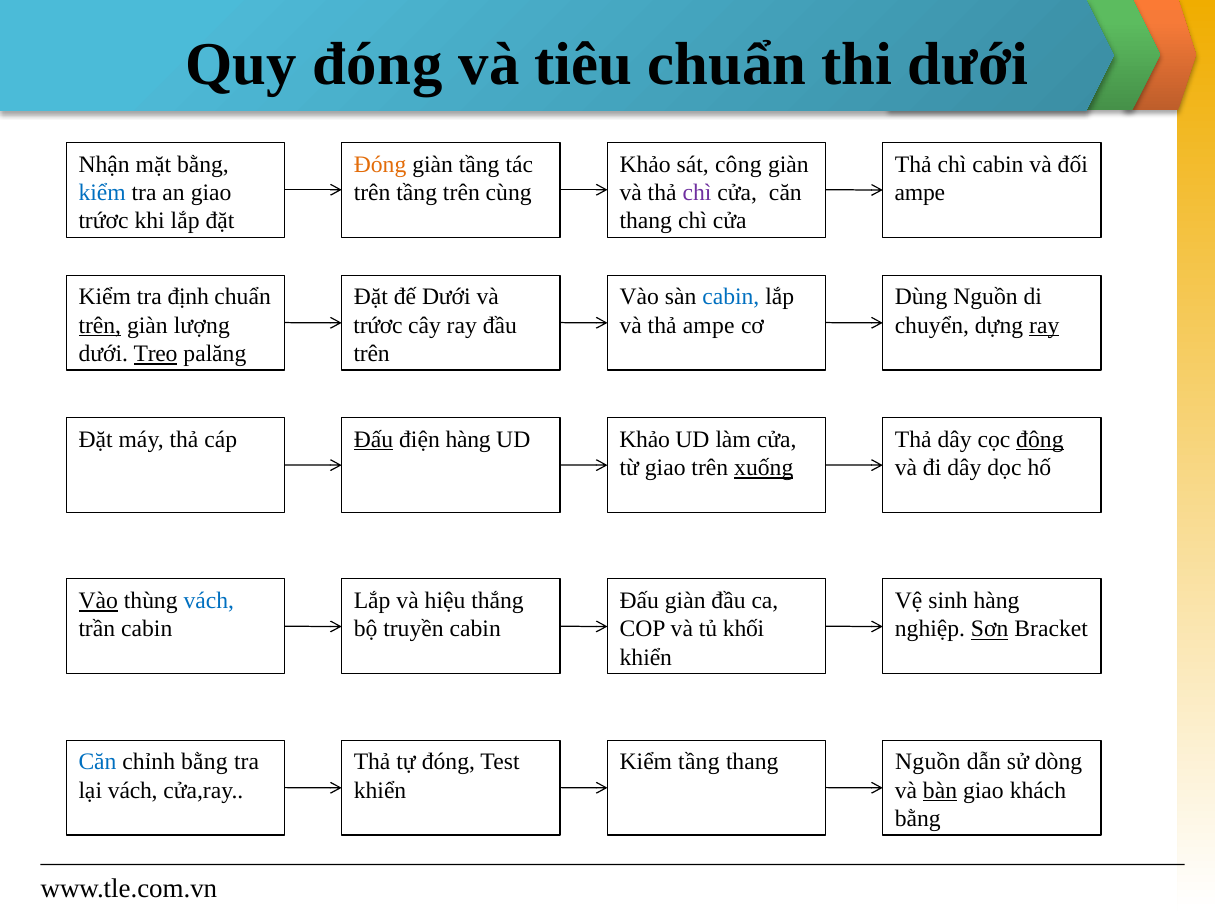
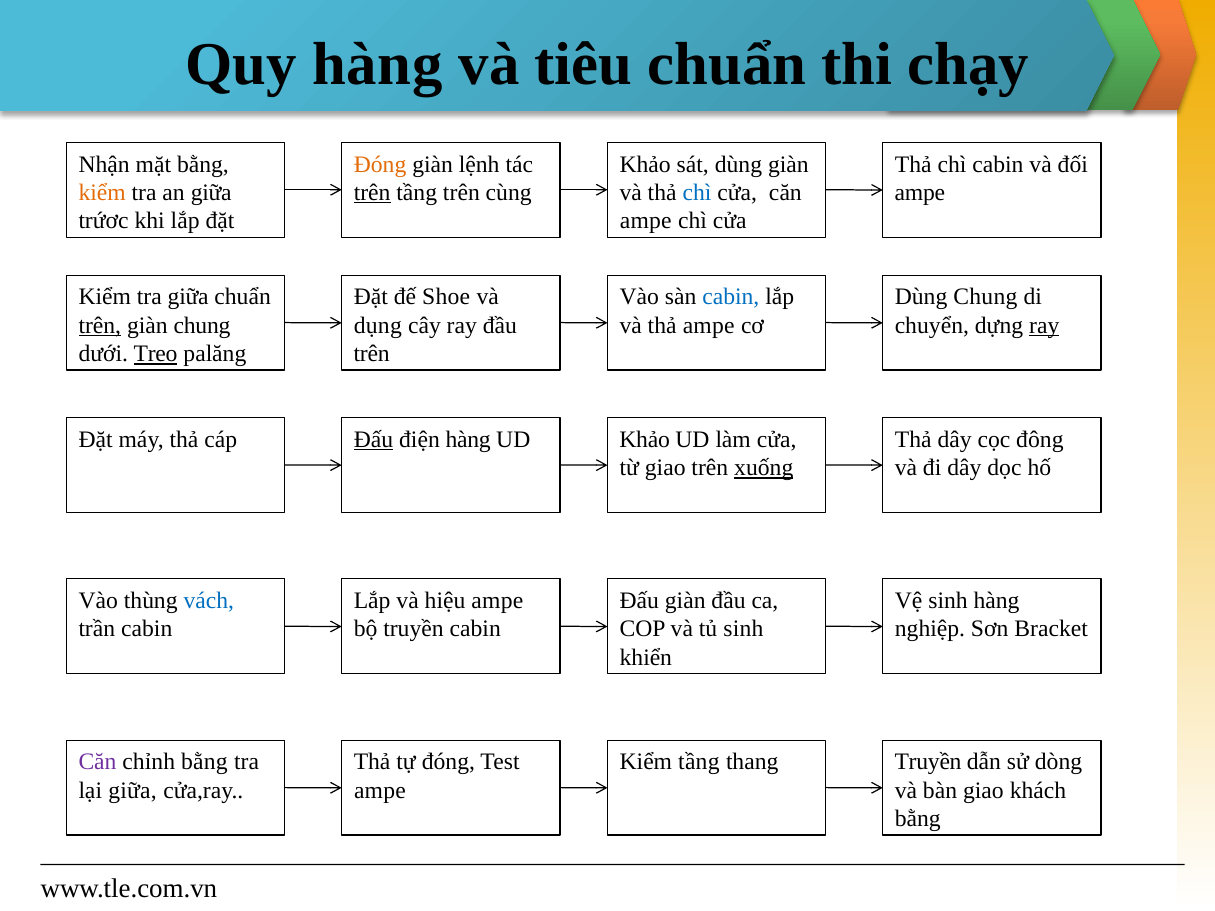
Quy đóng: đóng -> hàng
thi dưới: dưới -> chạy
giàn tầng: tầng -> lệnh
sát công: công -> dùng
kiểm at (102, 193) colour: blue -> orange
an giao: giao -> giữa
trên at (372, 193) underline: none -> present
chì at (697, 193) colour: purple -> blue
thang at (646, 221): thang -> ampe
tra định: định -> giữa
đế Dưới: Dưới -> Shoe
Dùng Nguồn: Nguồn -> Chung
giàn lượng: lượng -> chung
trứơc at (378, 326): trứơc -> dụng
đông underline: present -> none
Vào at (98, 601) underline: present -> none
hiệu thắng: thắng -> ampe
tủ khối: khối -> sinh
Sơn underline: present -> none
Căn at (98, 762) colour: blue -> purple
thang Nguồn: Nguồn -> Truyền
lại vách: vách -> giữa
khiển at (380, 791): khiển -> ampe
bàn underline: present -> none
